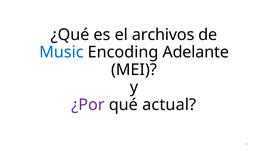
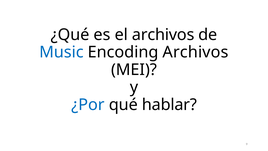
Encoding Adelante: Adelante -> Archivos
¿Por colour: purple -> blue
actual: actual -> hablar
